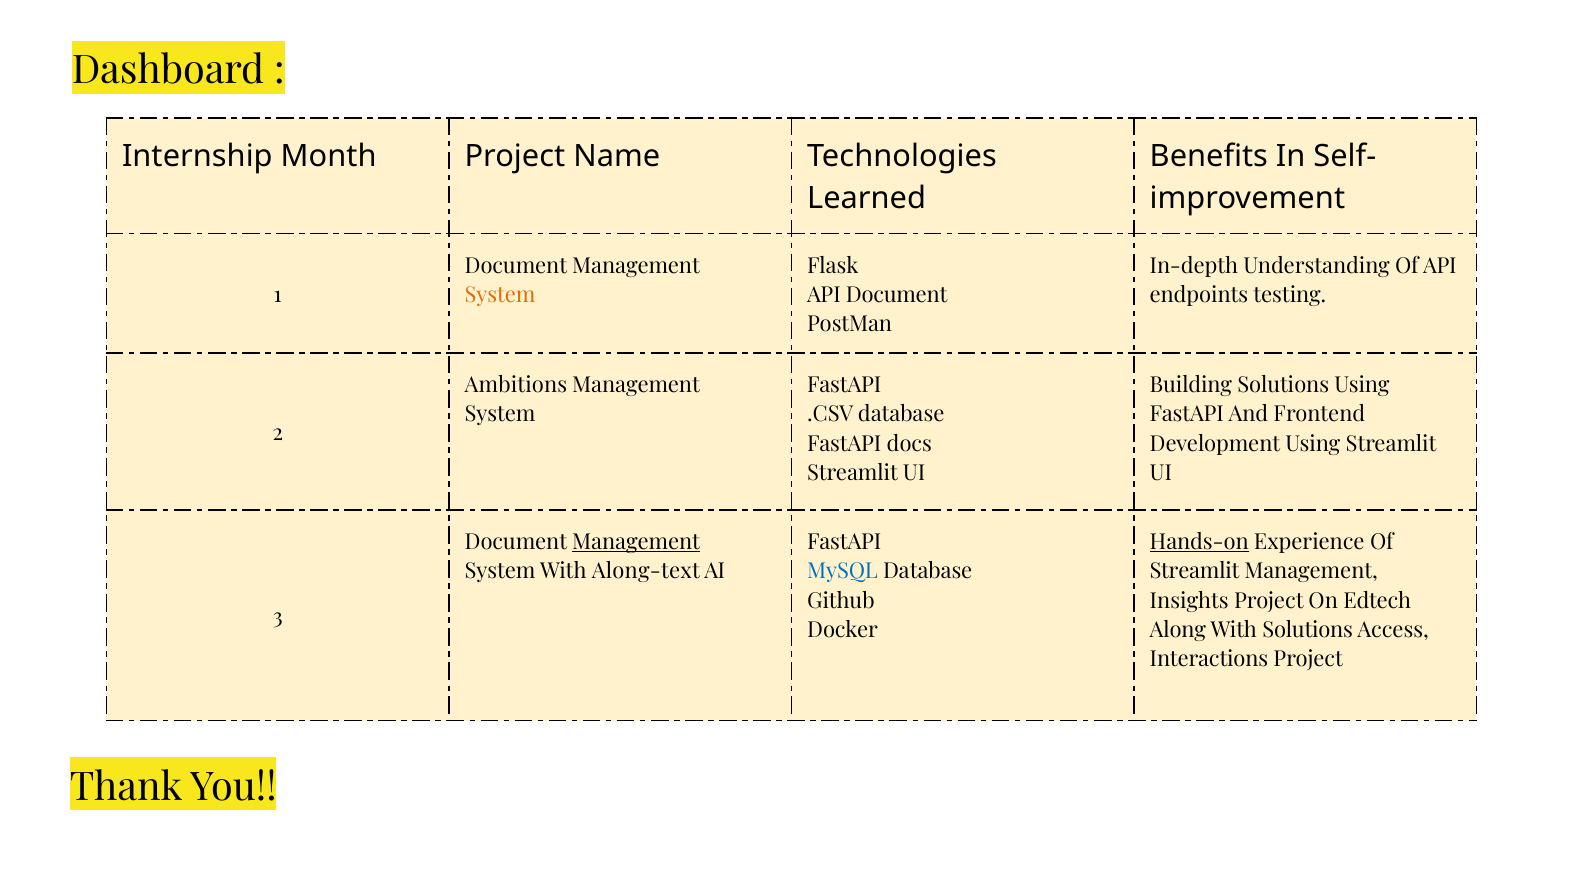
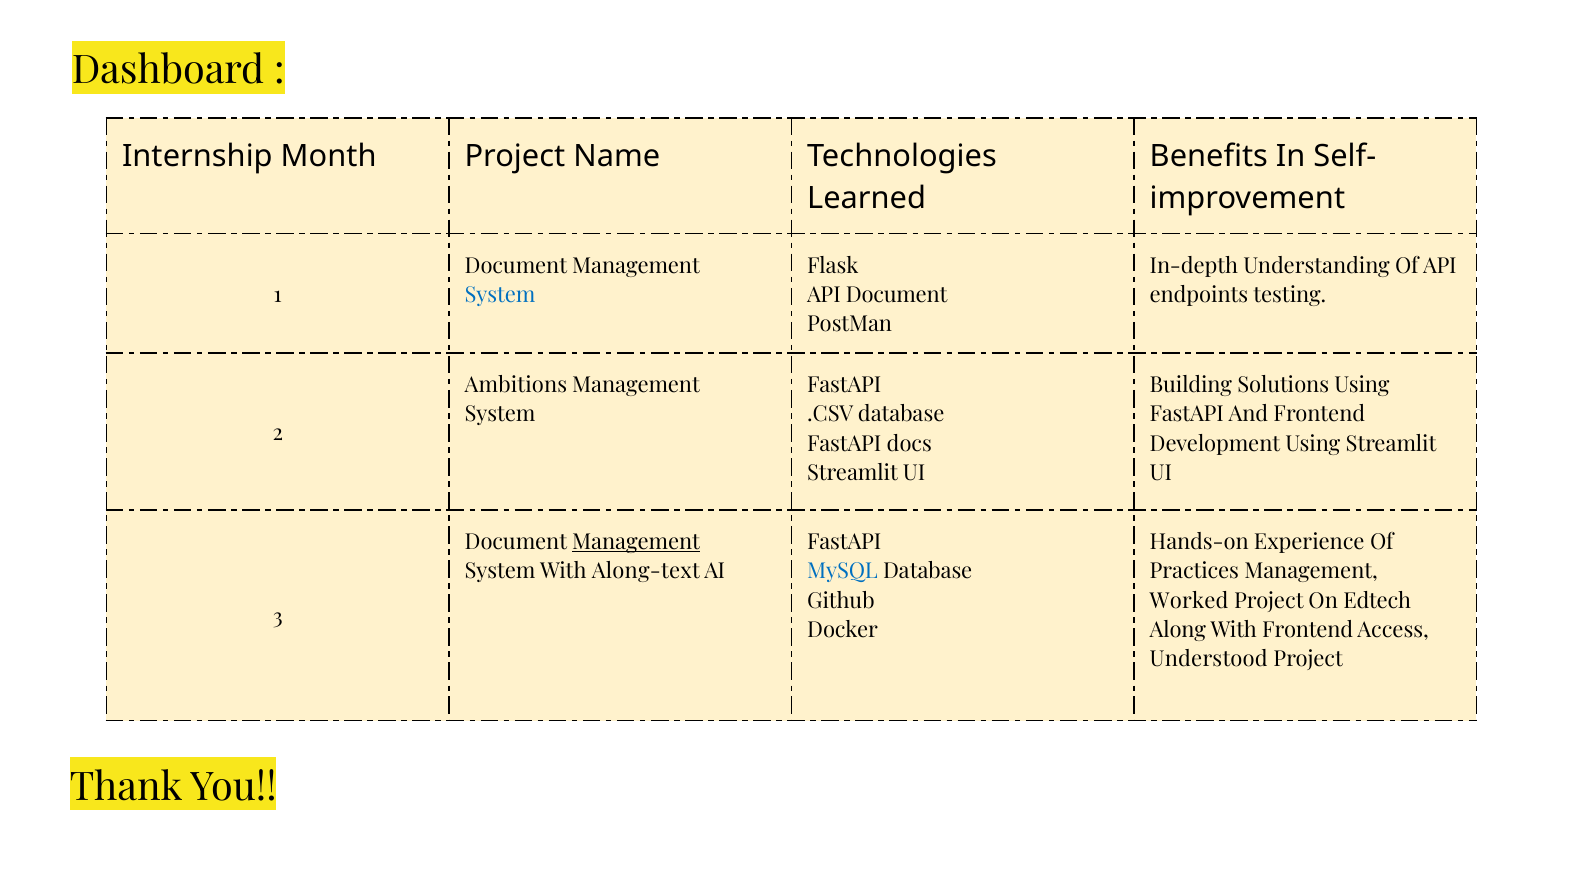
System at (500, 295) colour: orange -> blue
Hands-on underline: present -> none
Streamlit at (1194, 572): Streamlit -> Practices
Insights: Insights -> Worked
With Solutions: Solutions -> Frontend
Interactions: Interactions -> Understood
